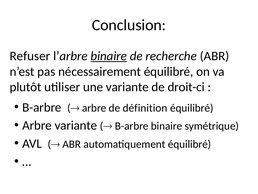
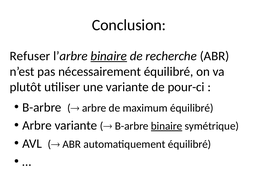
droit-ci: droit-ci -> pour-ci
définition: définition -> maximum
binaire at (167, 126) underline: none -> present
